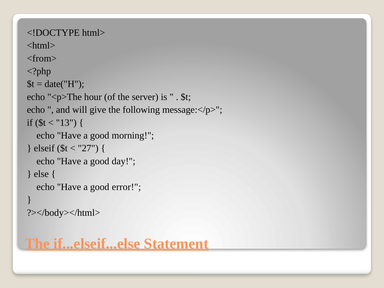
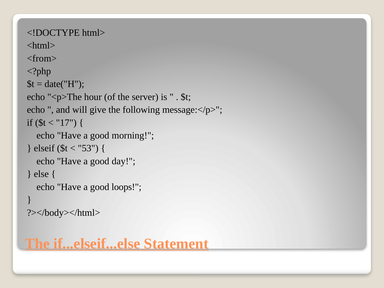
13: 13 -> 17
27: 27 -> 53
error: error -> loops
